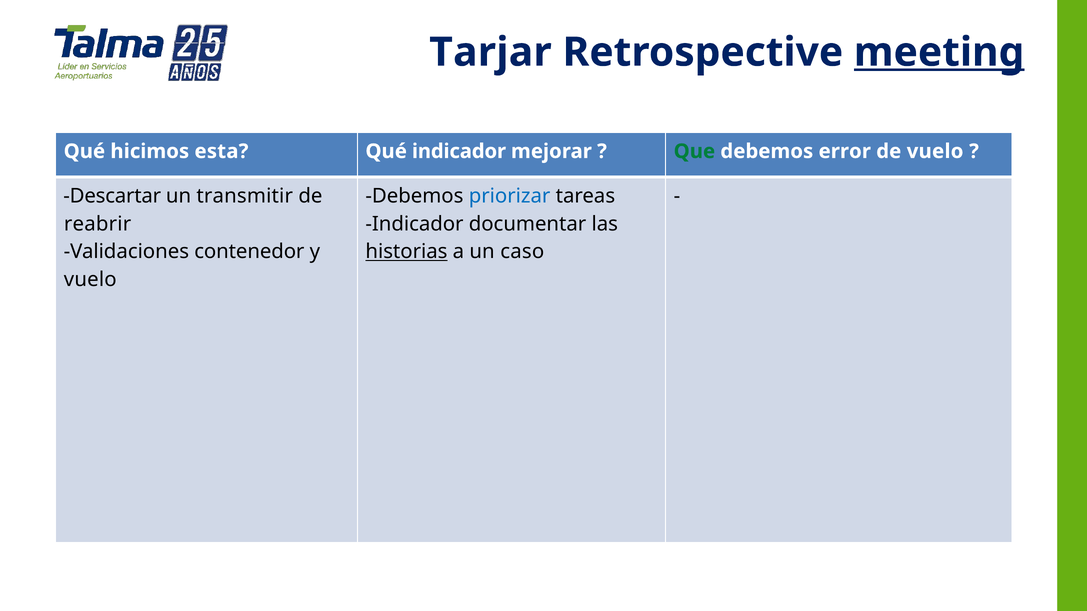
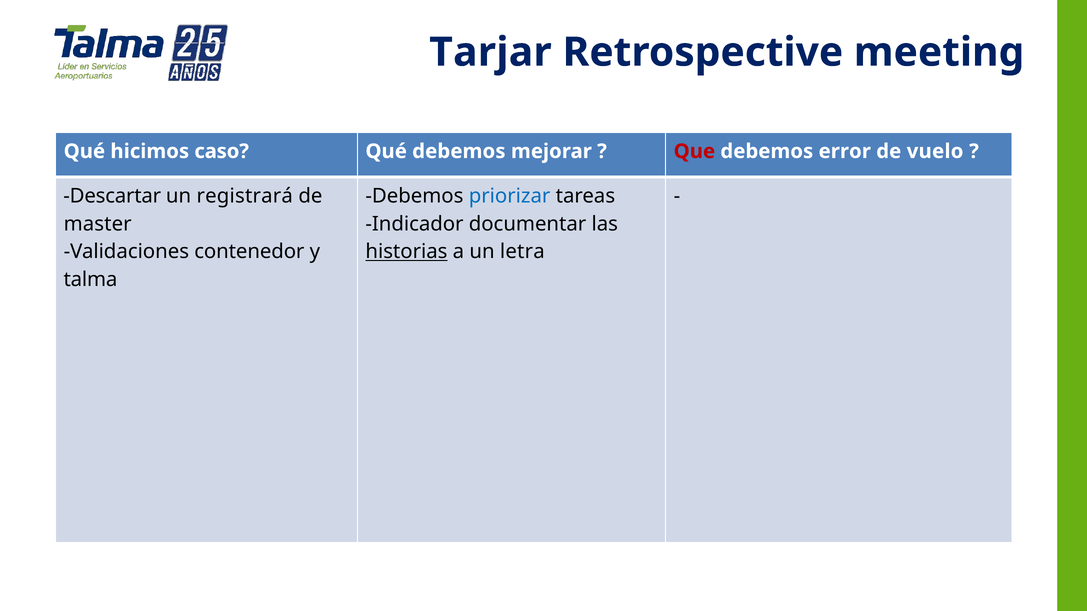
meeting underline: present -> none
esta: esta -> caso
Qué indicador: indicador -> debemos
Que colour: green -> red
transmitir: transmitir -> registrará
reabrir: reabrir -> master
caso: caso -> letra
vuelo at (90, 280): vuelo -> talma
